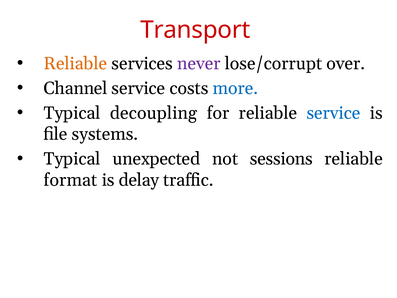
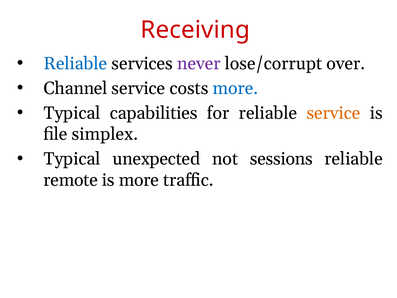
Transport: Transport -> Receiving
Reliable at (75, 63) colour: orange -> blue
decoupling: decoupling -> capabilities
service at (333, 113) colour: blue -> orange
systems: systems -> simplex
format: format -> remote
is delay: delay -> more
